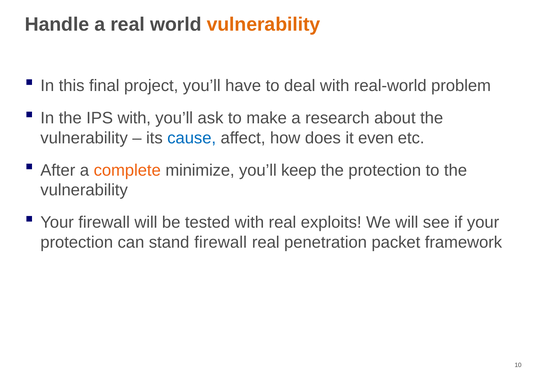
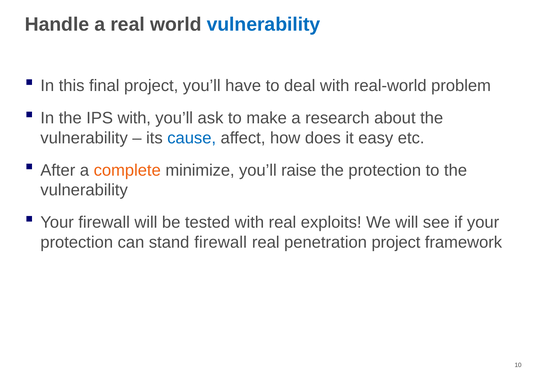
vulnerability at (264, 24) colour: orange -> blue
even: even -> easy
keep: keep -> raise
penetration packet: packet -> project
